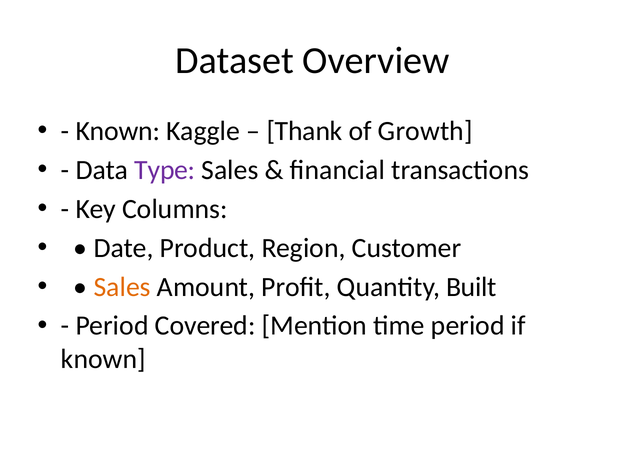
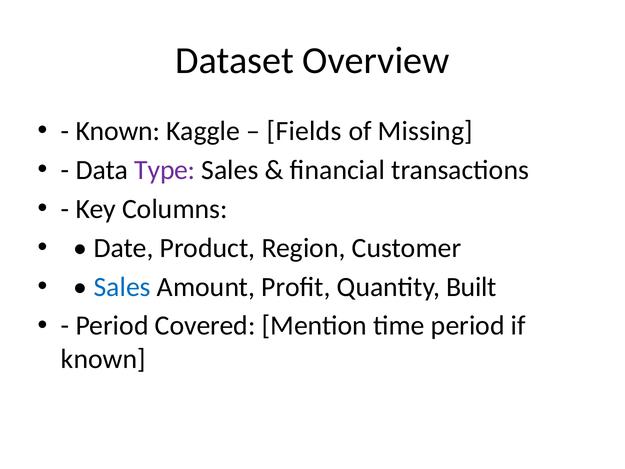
Thank: Thank -> Fields
Growth: Growth -> Missing
Sales at (122, 287) colour: orange -> blue
